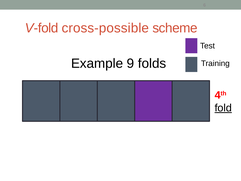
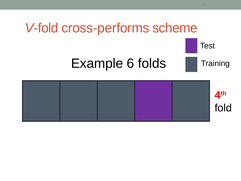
cross-possible: cross-possible -> cross-performs
Example 9: 9 -> 6
fold underline: present -> none
